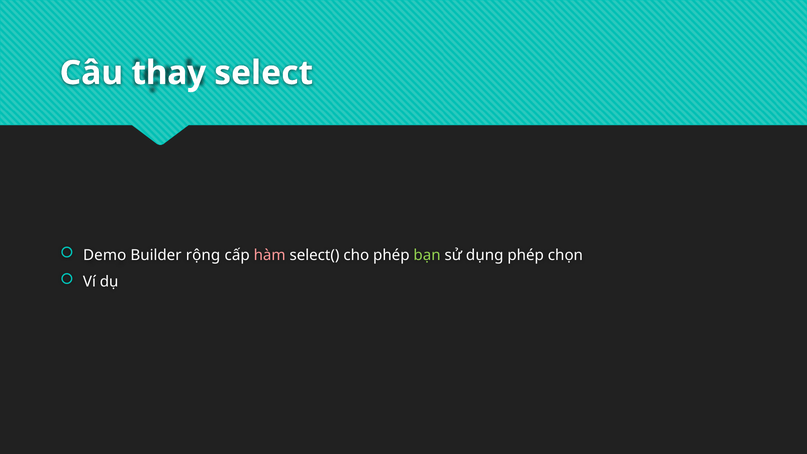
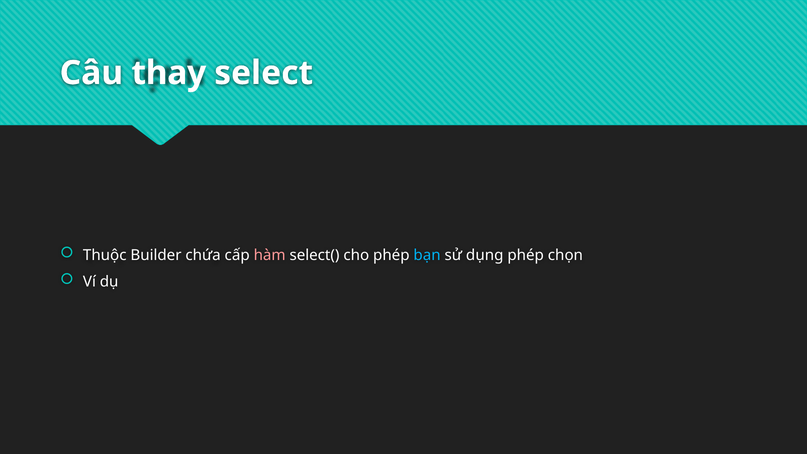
Demo: Demo -> Thuộc
rộng: rộng -> chứa
bạn colour: light green -> light blue
